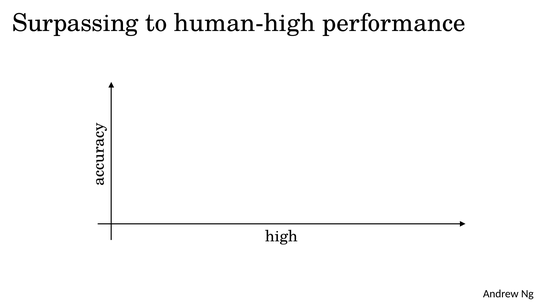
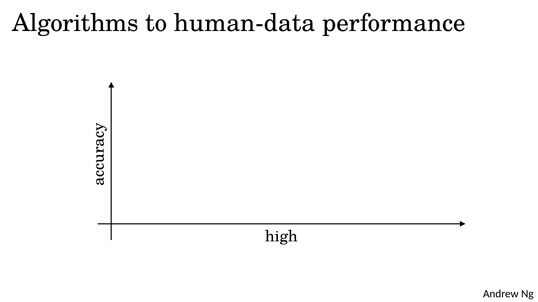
Surpassing: Surpassing -> Algorithms
human-high: human-high -> human-data
